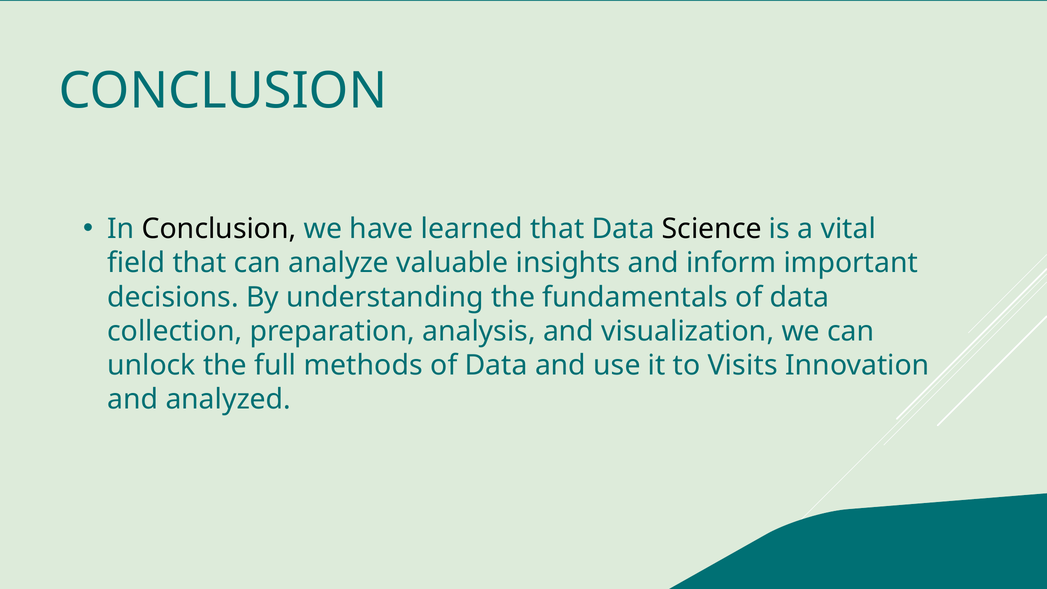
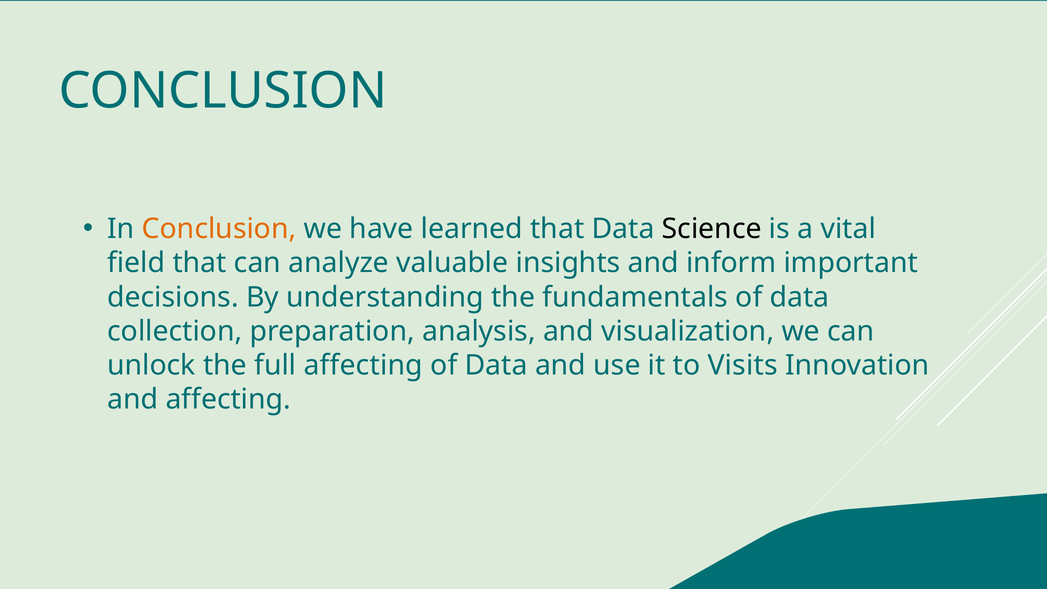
Conclusion at (219, 229) colour: black -> orange
full methods: methods -> affecting
and analyzed: analyzed -> affecting
